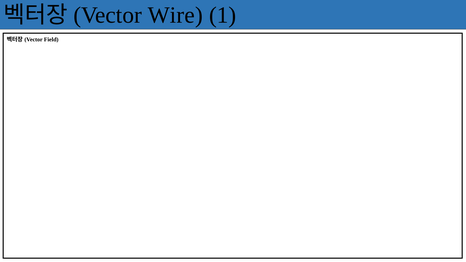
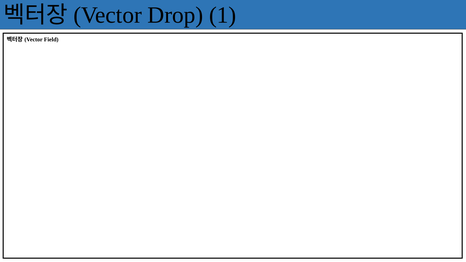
Wire: Wire -> Drop
